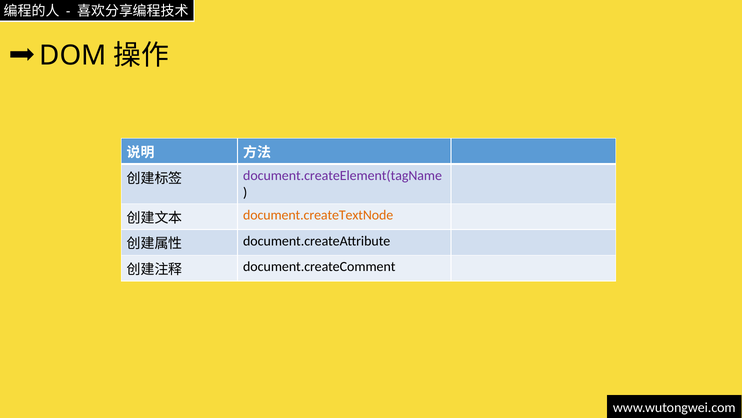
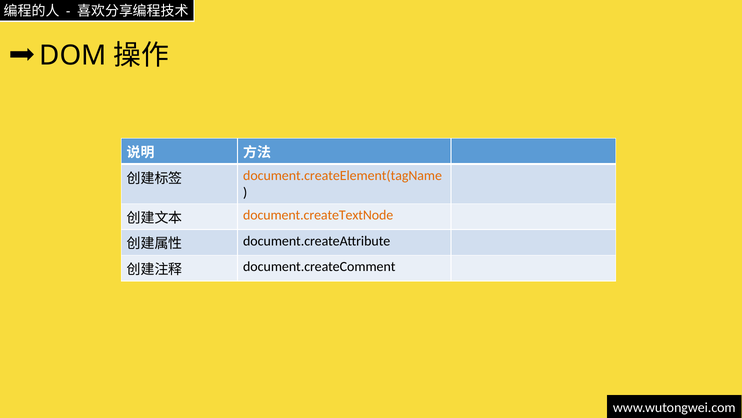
document.createElement(tagName colour: purple -> orange
